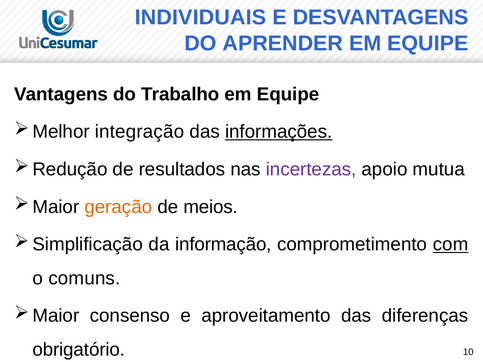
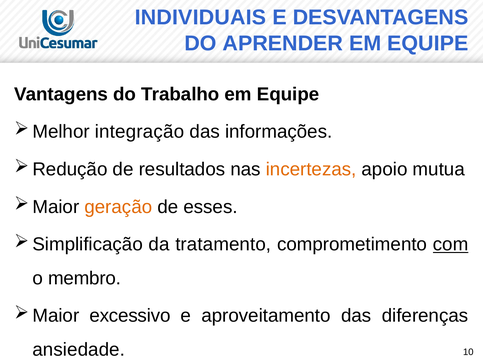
informações underline: present -> none
incertezas colour: purple -> orange
meios: meios -> esses
informação: informação -> tratamento
comuns: comuns -> membro
consenso: consenso -> excessivo
obrigatório: obrigatório -> ansiedade
